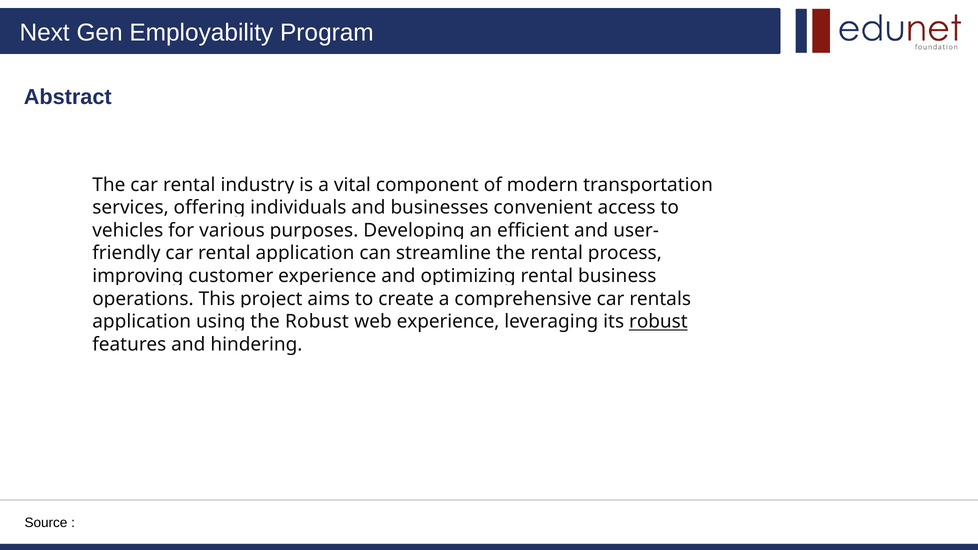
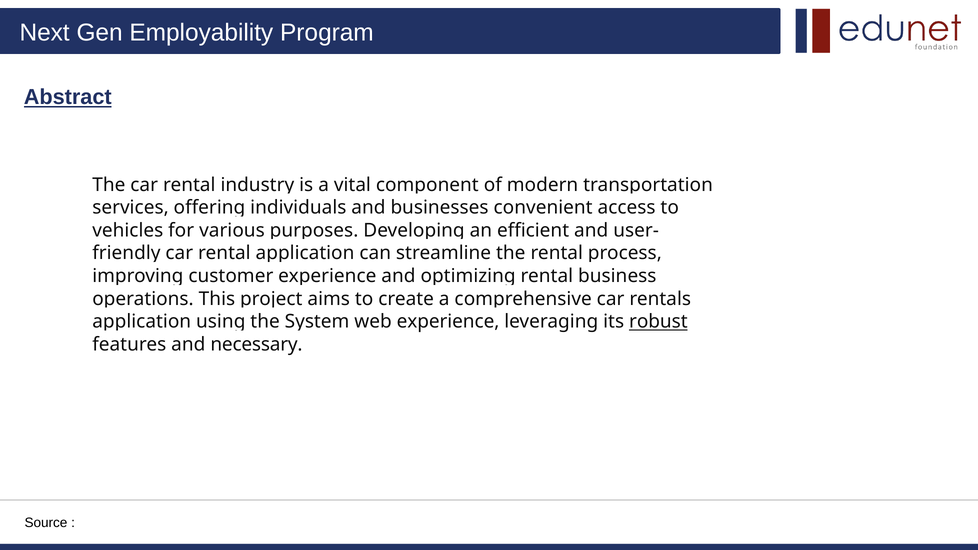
Abstract underline: none -> present
Robust at (317, 322): Robust -> System
hindering: hindering -> necessary
